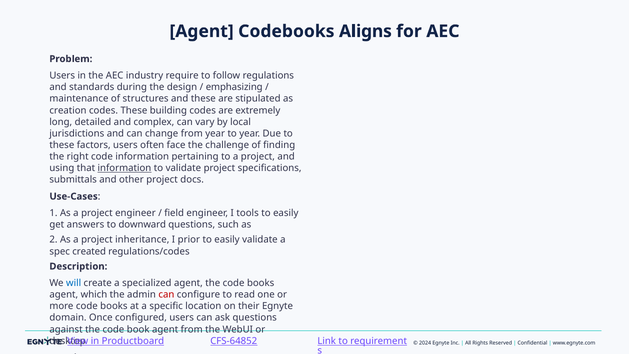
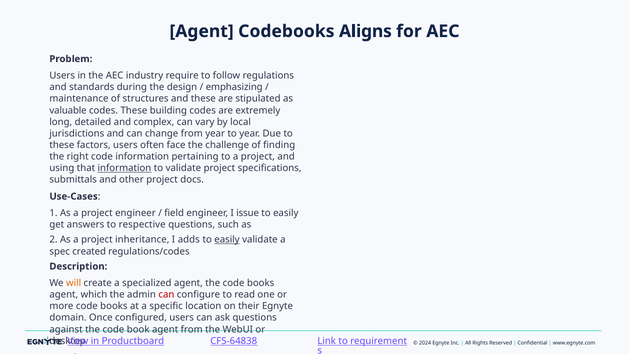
creation: creation -> valuable
tools: tools -> issue
downward: downward -> respective
prior: prior -> adds
easily at (227, 240) underline: none -> present
will colour: blue -> orange
CFS-64852: CFS-64852 -> CFS-64838
